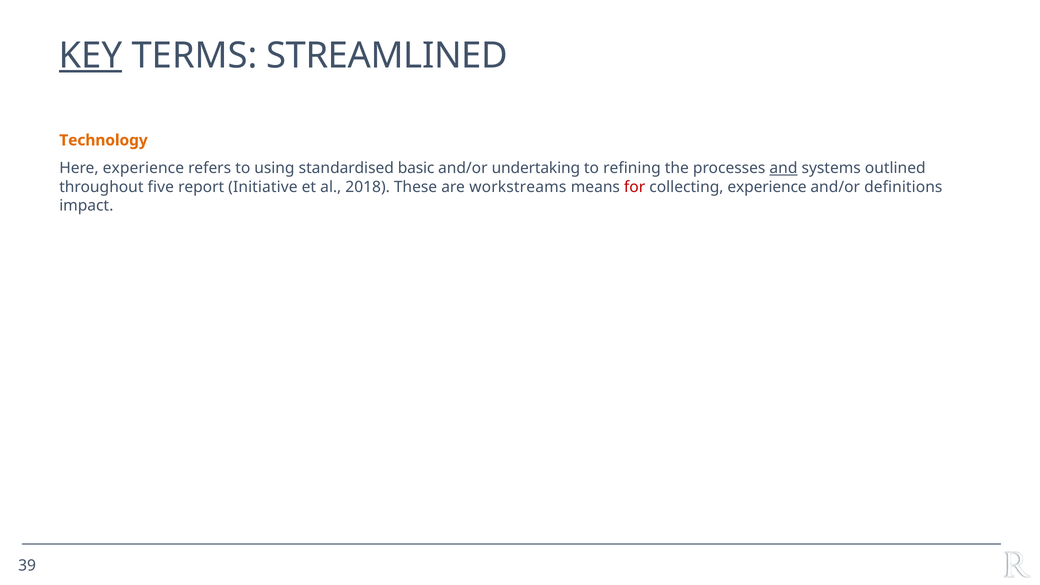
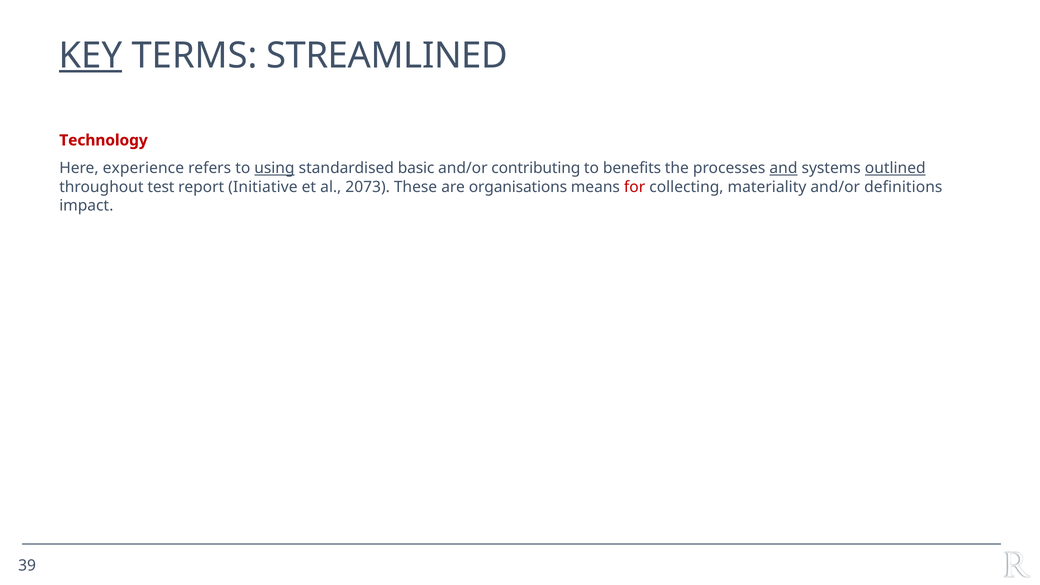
Technology colour: orange -> red
using underline: none -> present
undertaking: undertaking -> contributing
refining: refining -> benefits
outlined underline: none -> present
five: five -> test
2018: 2018 -> 2073
workstreams: workstreams -> organisations
collecting experience: experience -> materiality
